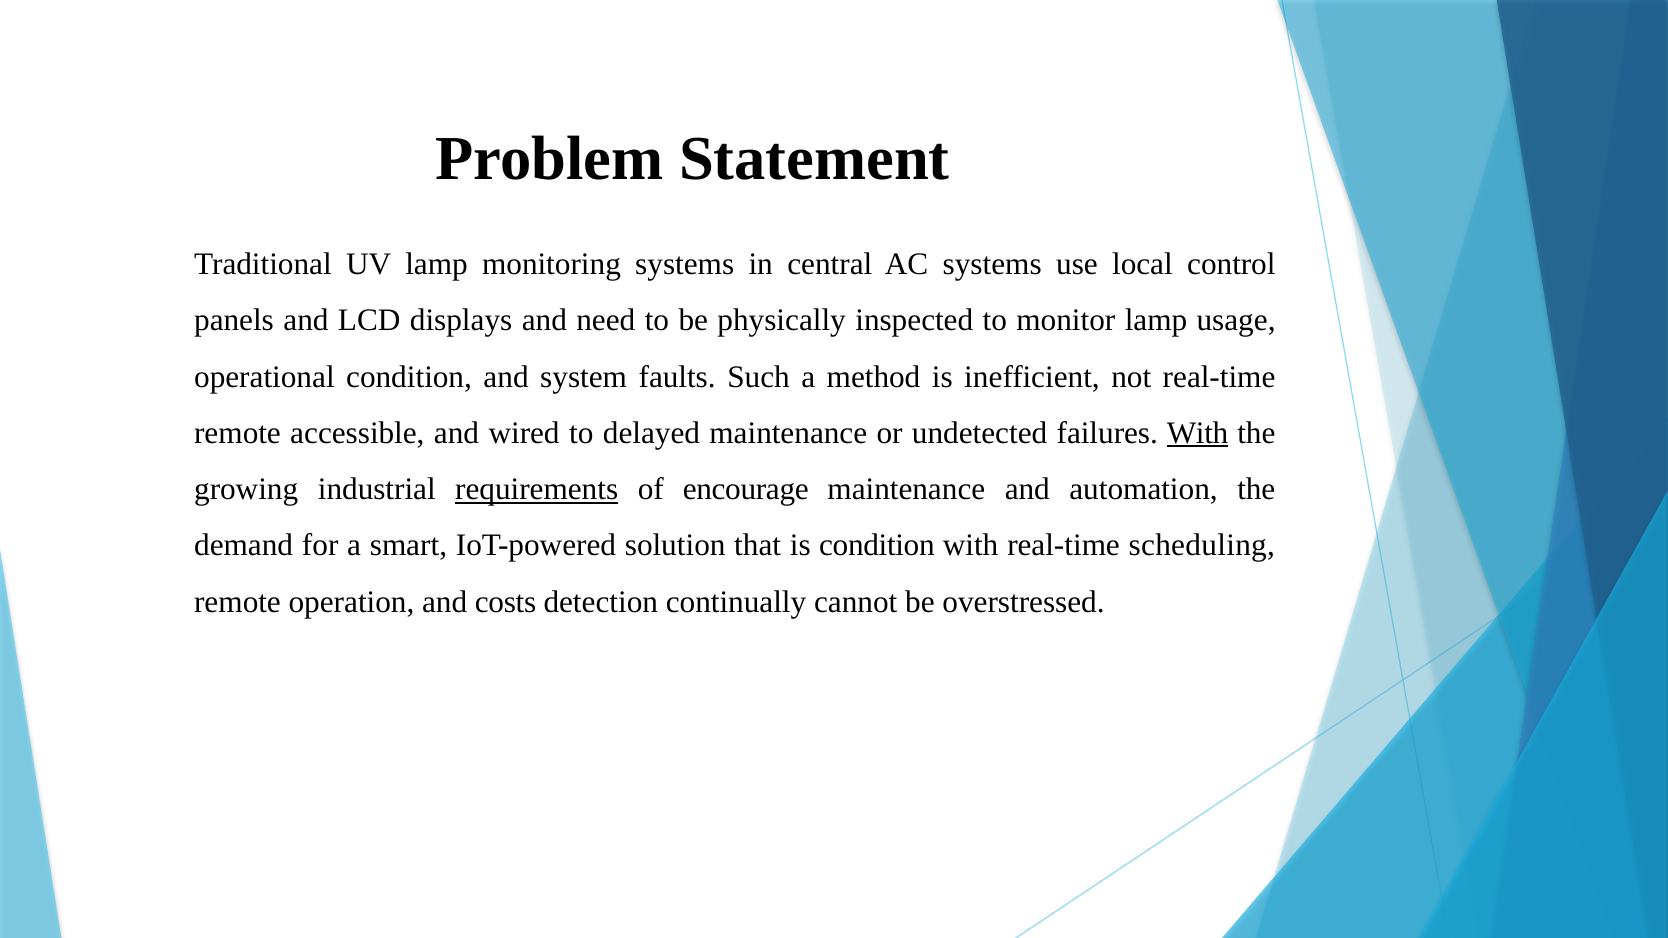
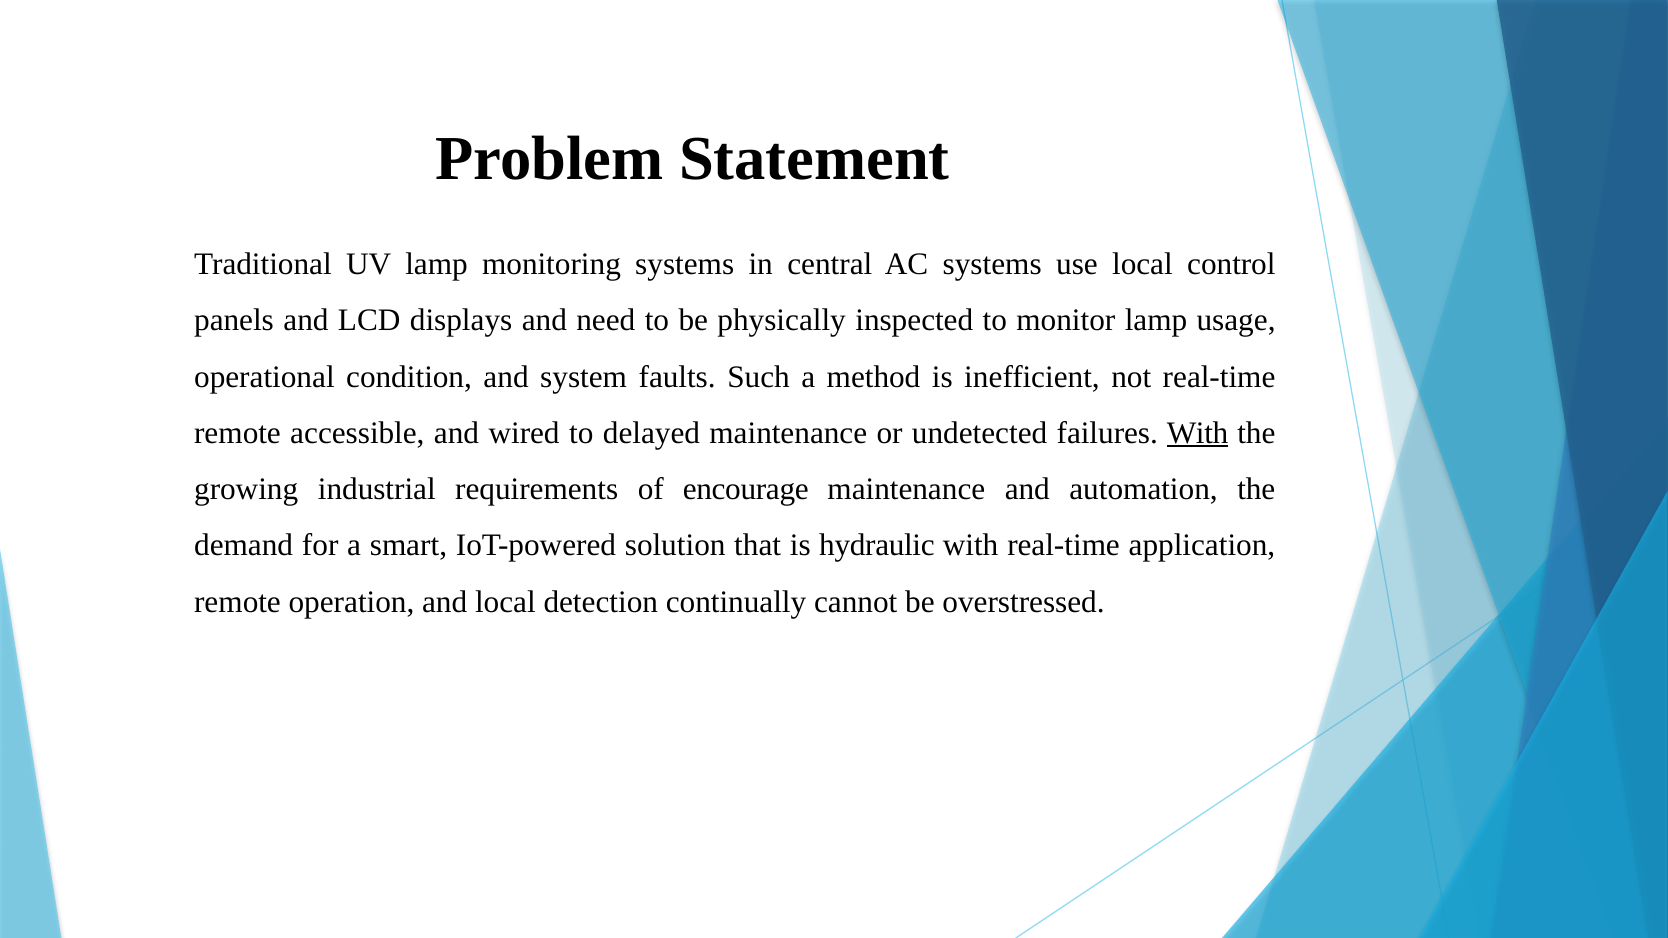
requirements underline: present -> none
is condition: condition -> hydraulic
scheduling: scheduling -> application
and costs: costs -> local
